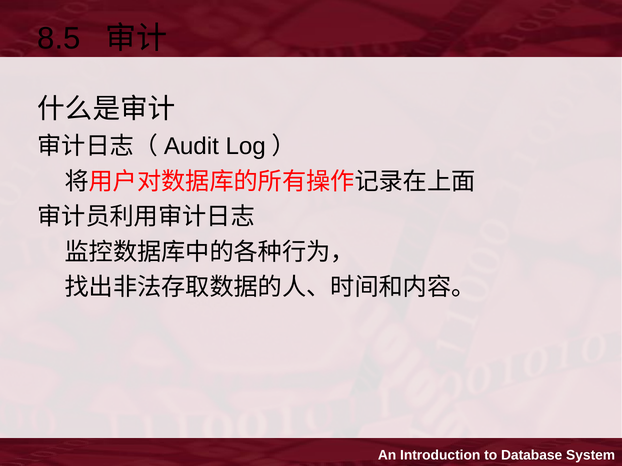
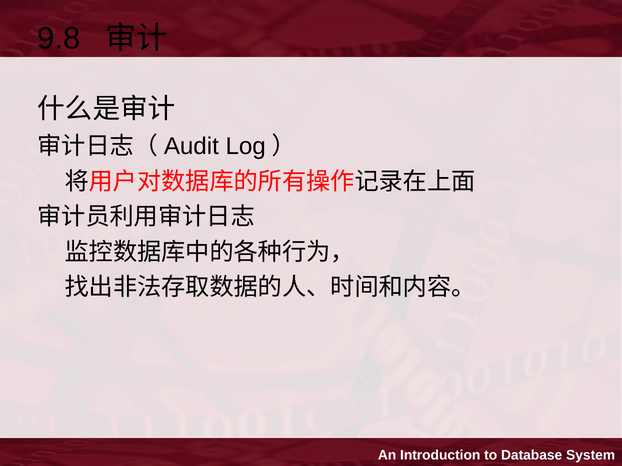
8.5: 8.5 -> 9.8
